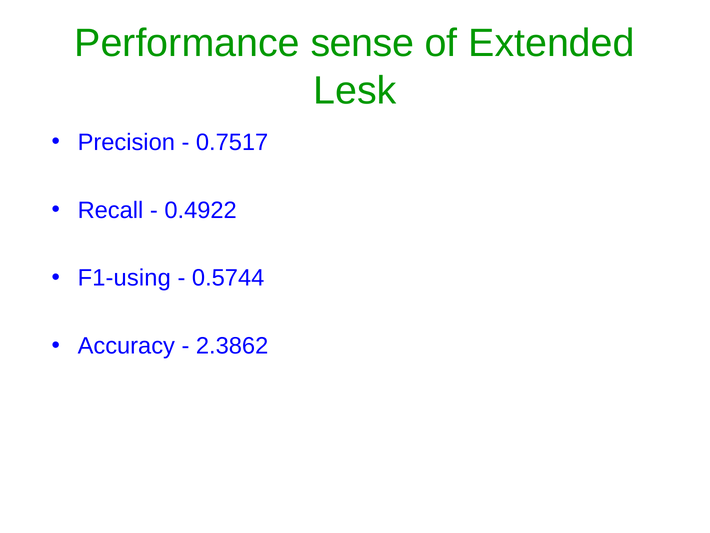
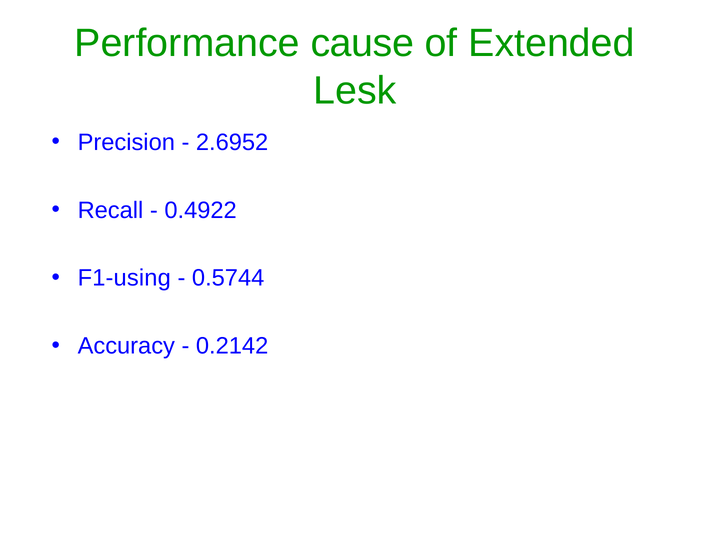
sense: sense -> cause
0.7517: 0.7517 -> 2.6952
2.3862: 2.3862 -> 0.2142
